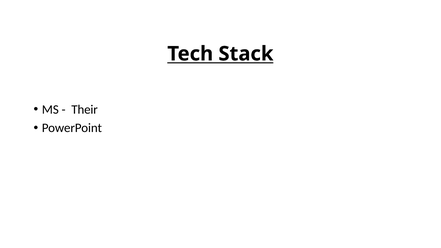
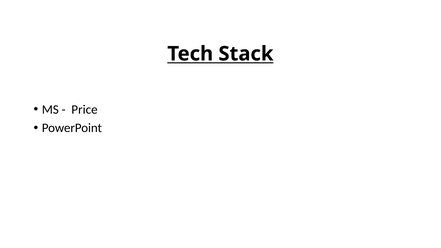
Their: Their -> Price
